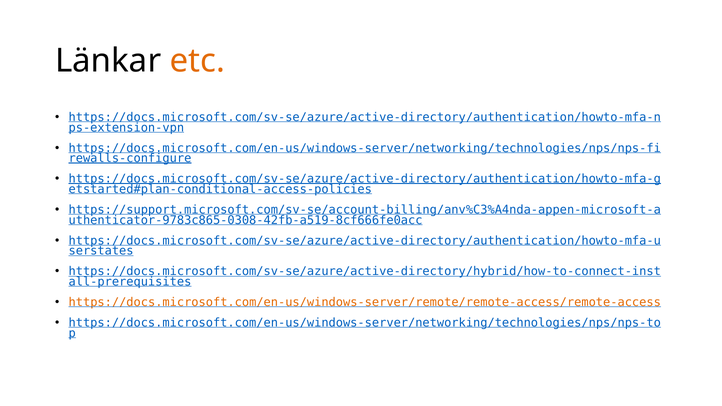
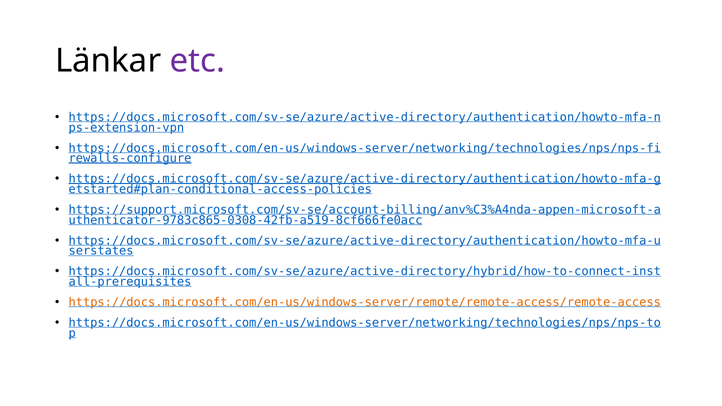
etc colour: orange -> purple
